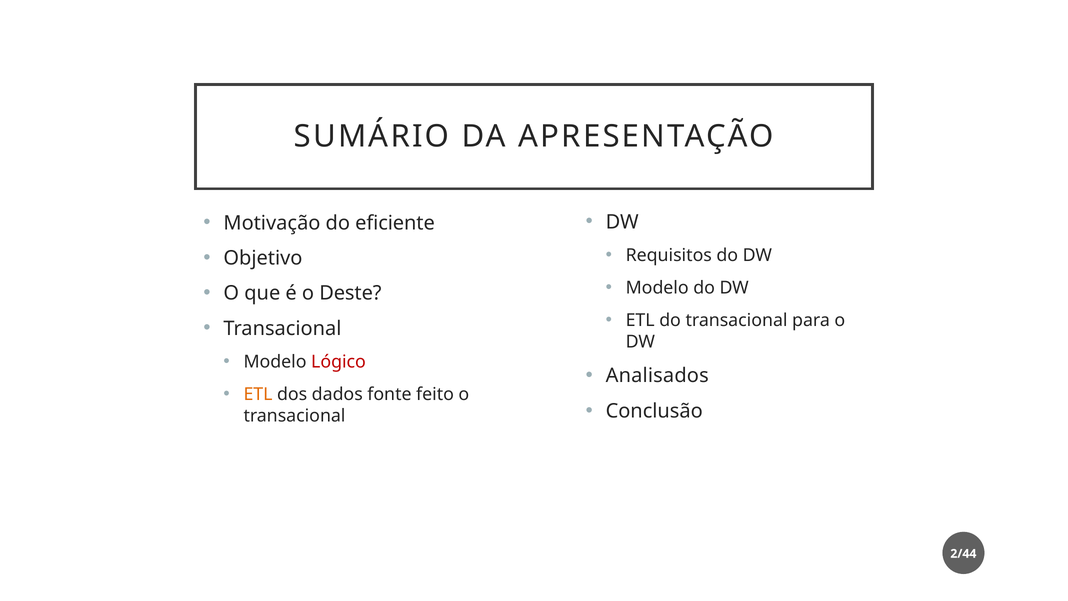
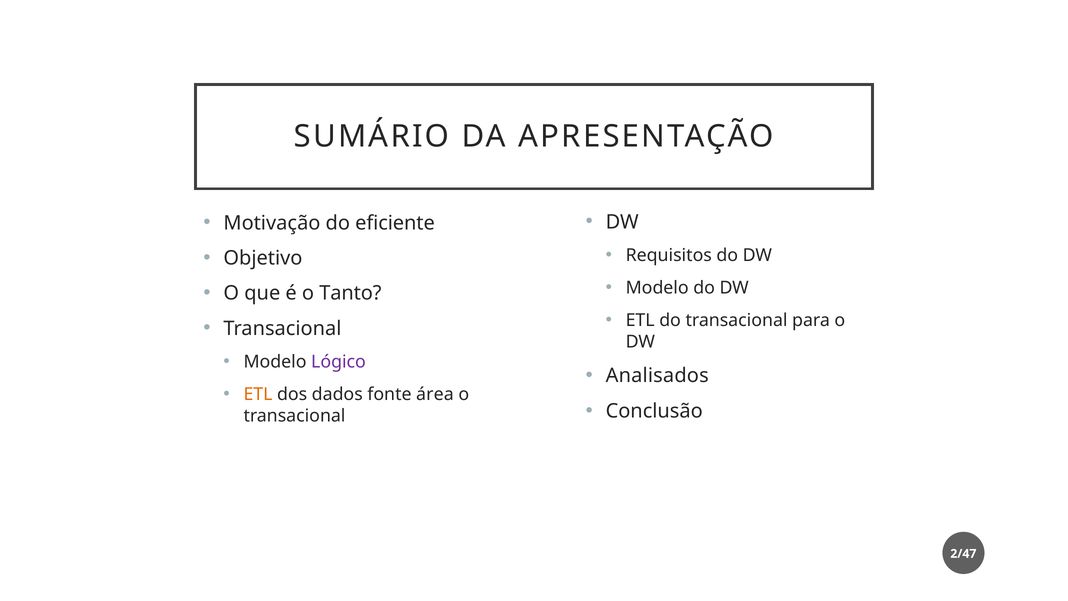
Deste: Deste -> Tanto
Lógico colour: red -> purple
feito: feito -> área
2/44: 2/44 -> 2/47
